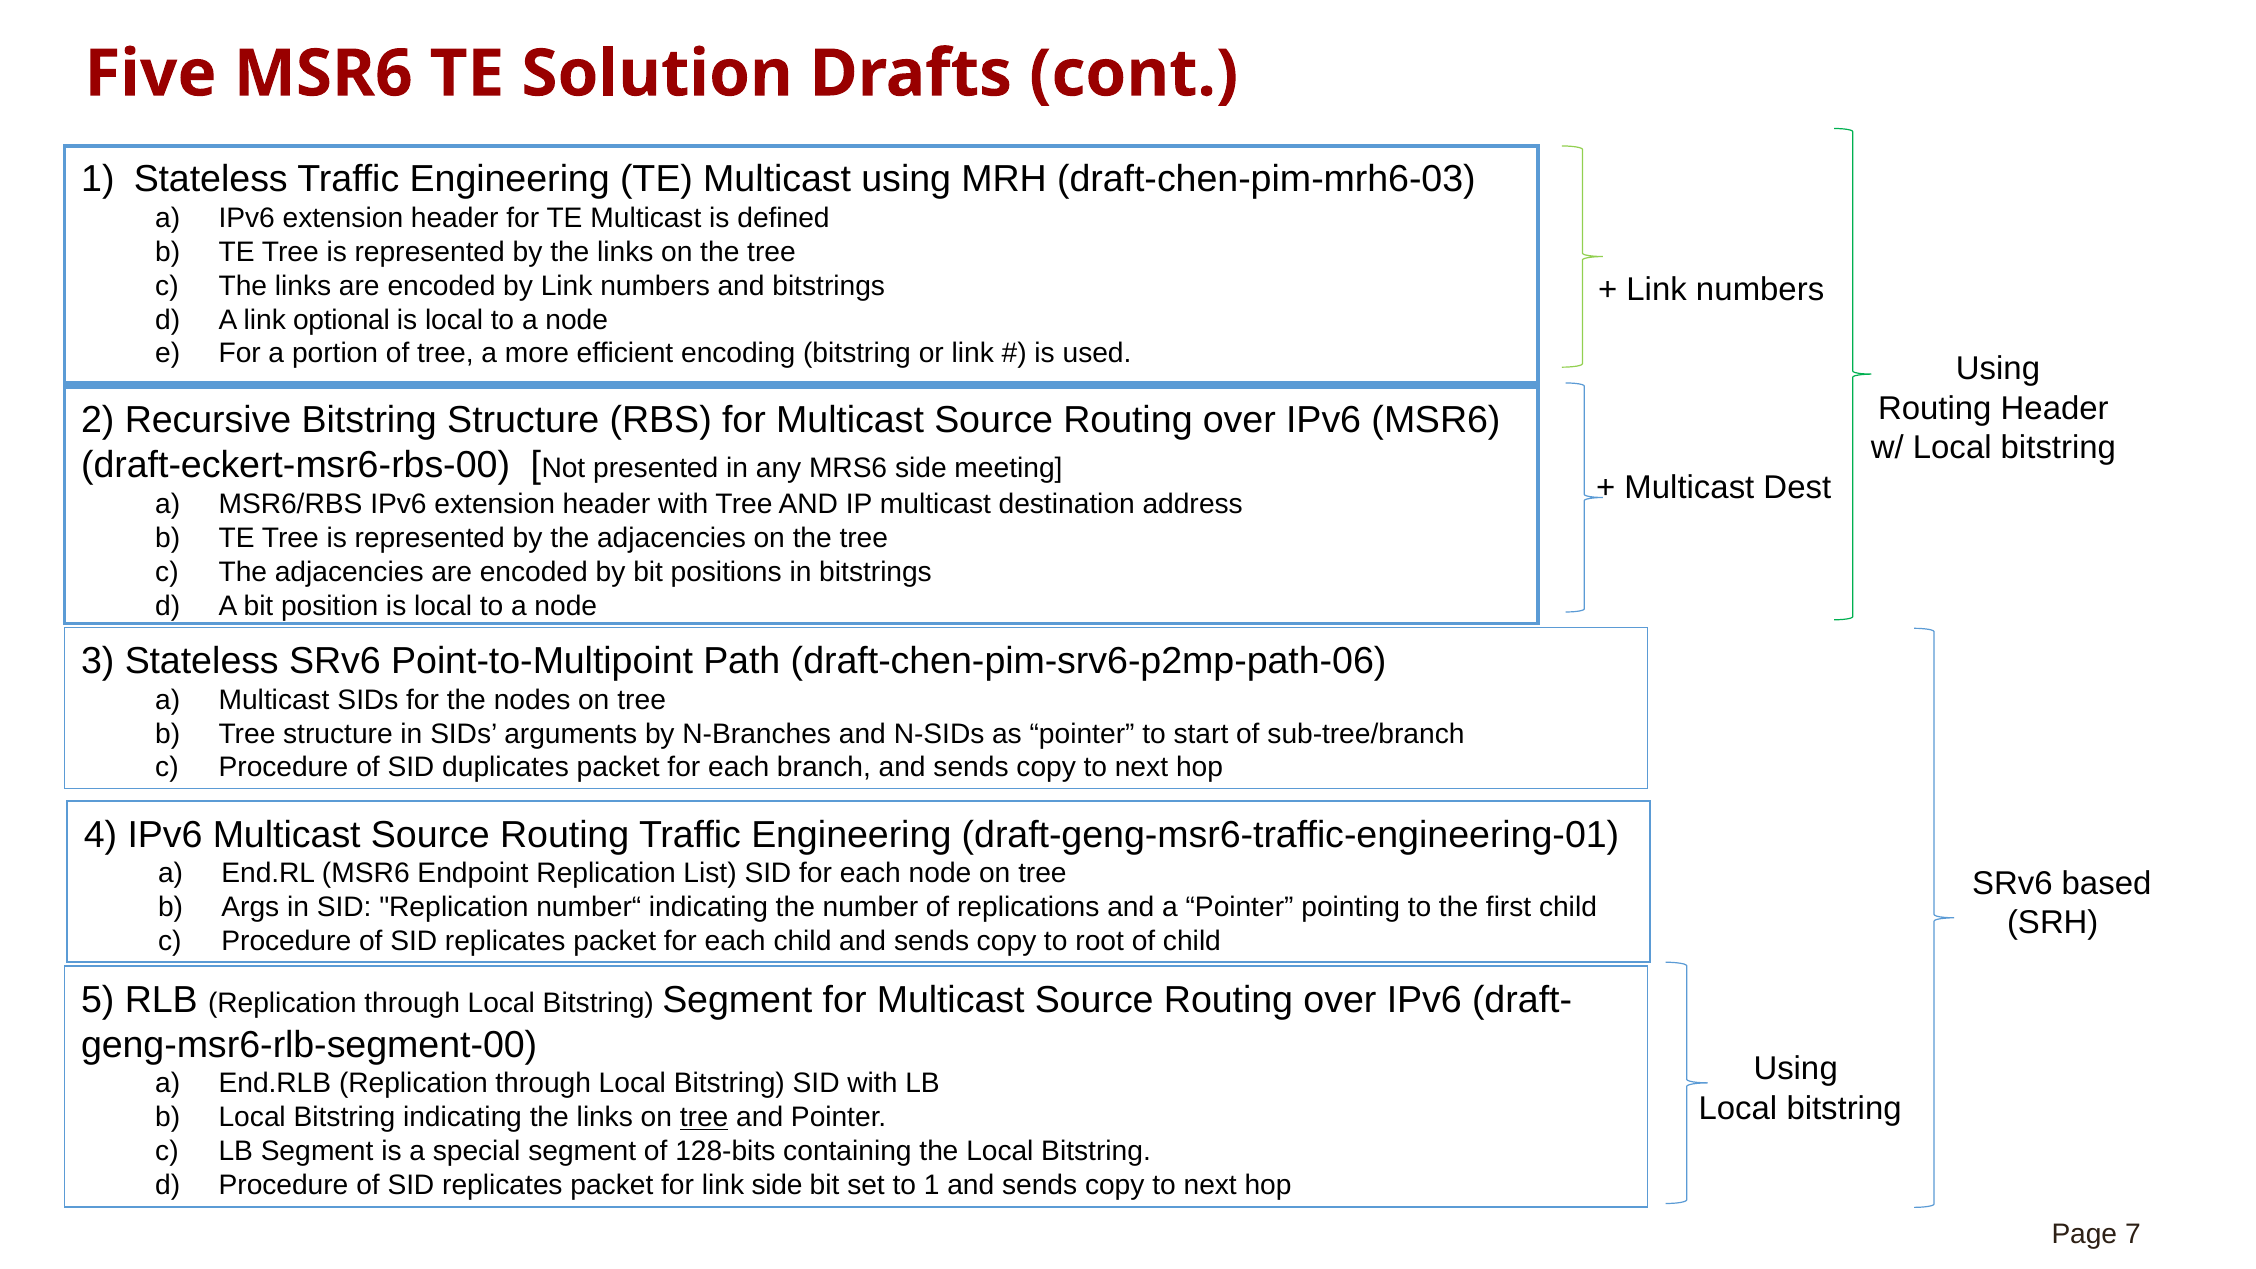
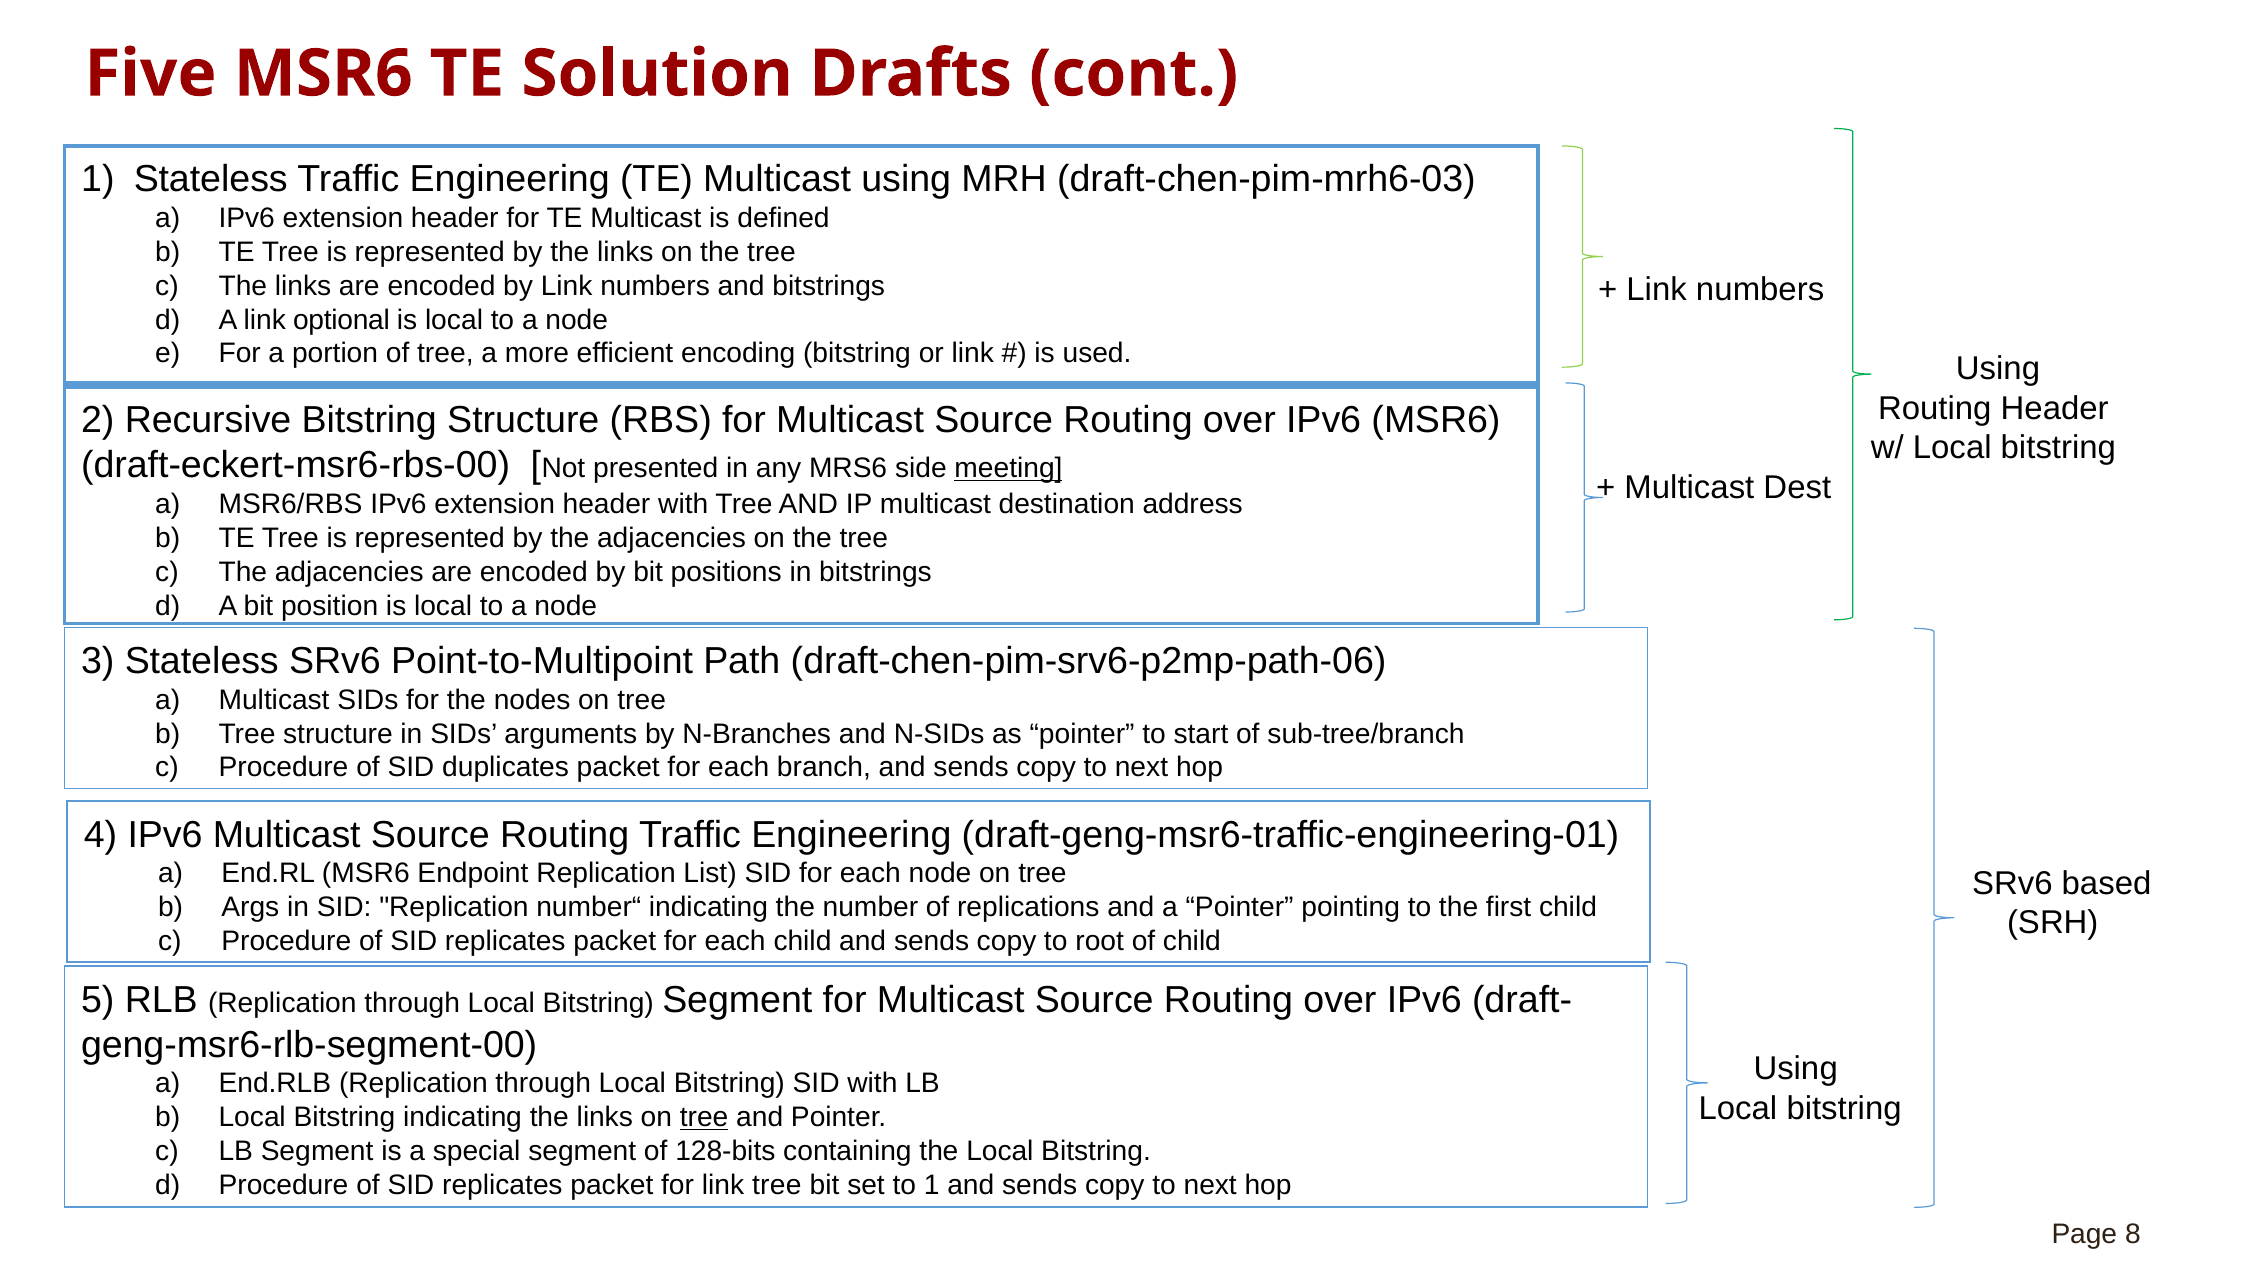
meeting underline: none -> present
link side: side -> tree
7: 7 -> 8
